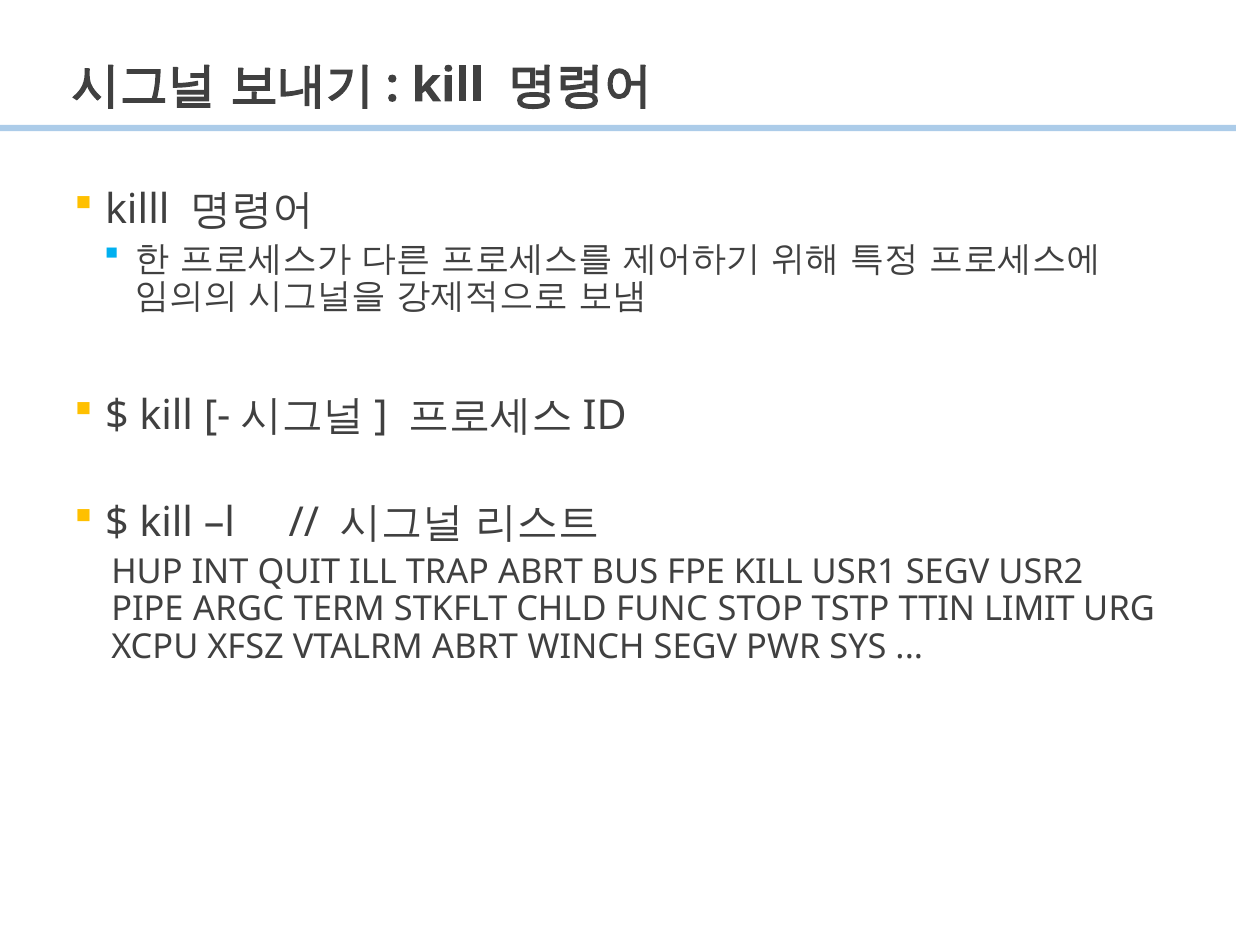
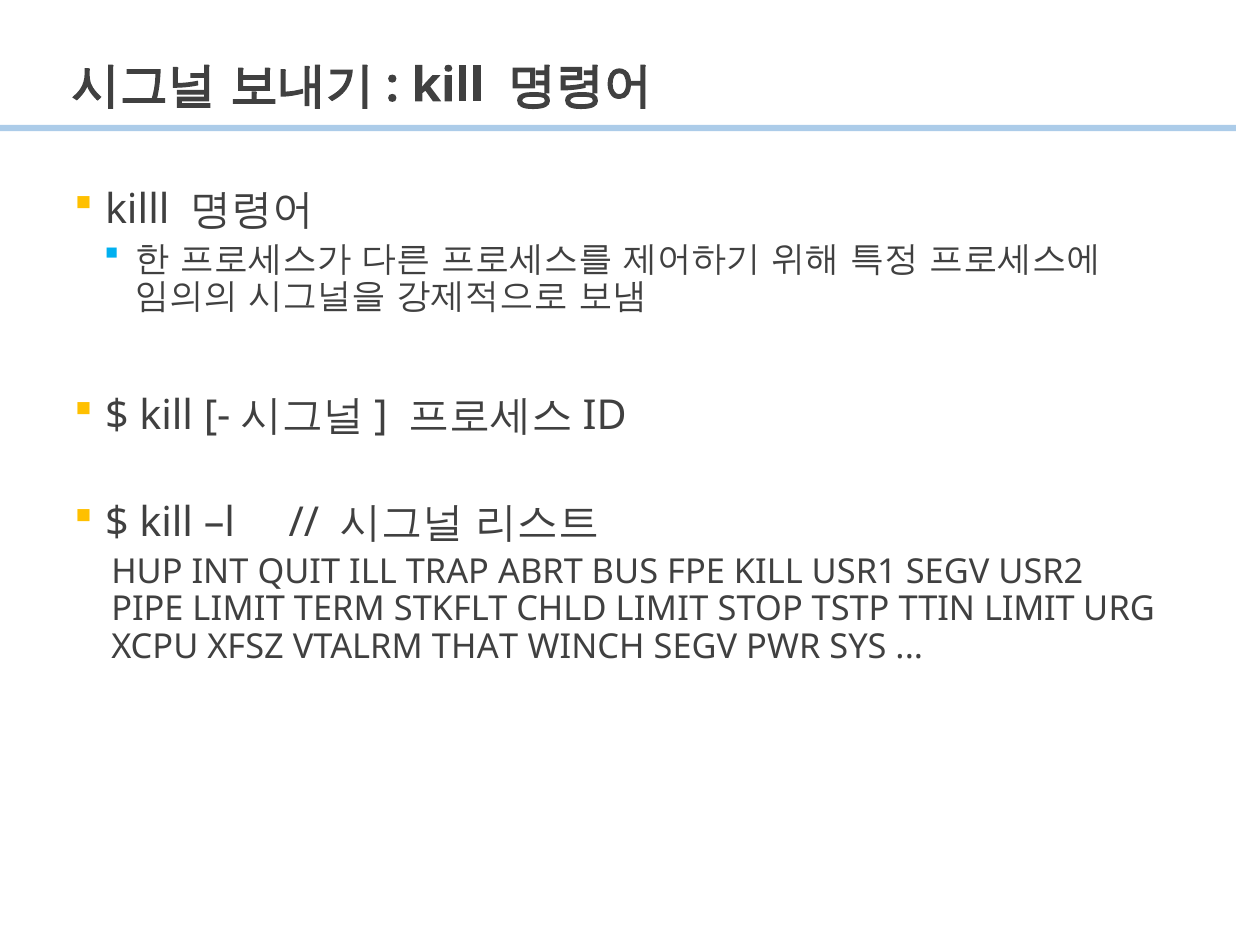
PIPE ARGC: ARGC -> LIMIT
CHLD FUNC: FUNC -> LIMIT
VTALRM ABRT: ABRT -> THAT
